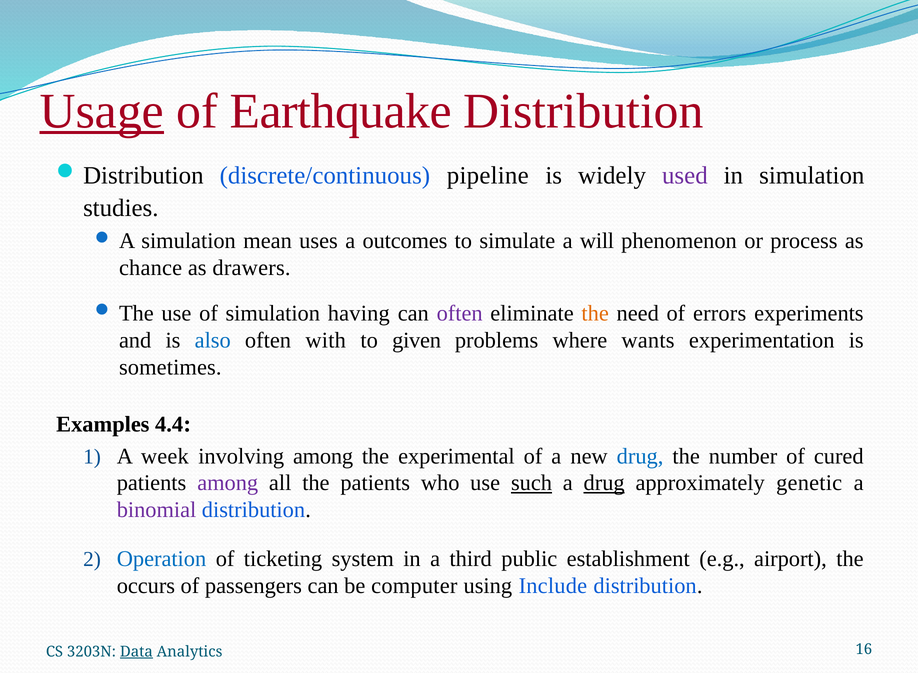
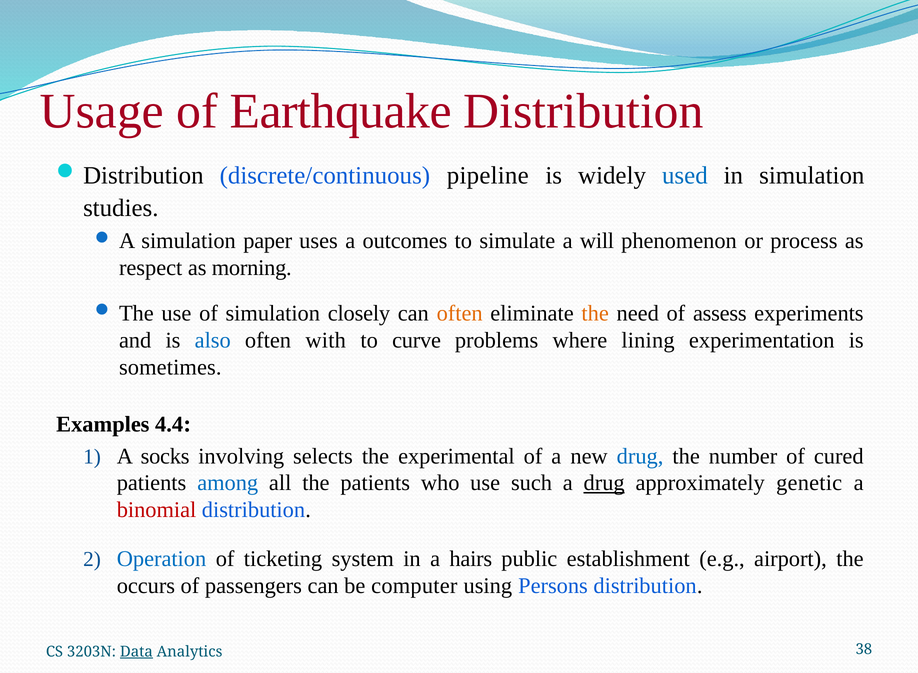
Usage underline: present -> none
used colour: purple -> blue
mean: mean -> paper
chance: chance -> respect
drawers: drawers -> morning
having: having -> closely
often at (460, 313) colour: purple -> orange
errors: errors -> assess
given: given -> curve
wants: wants -> lining
week: week -> socks
involving among: among -> selects
among at (228, 483) colour: purple -> blue
such underline: present -> none
binomial colour: purple -> red
third: third -> hairs
Include: Include -> Persons
16: 16 -> 38
